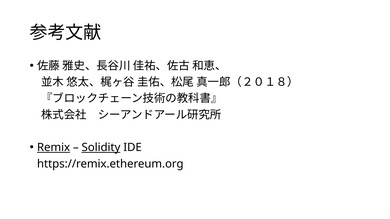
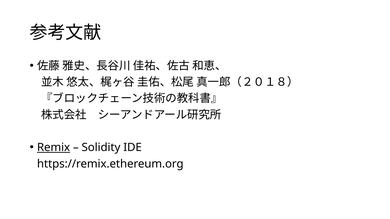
Solidity underline: present -> none
